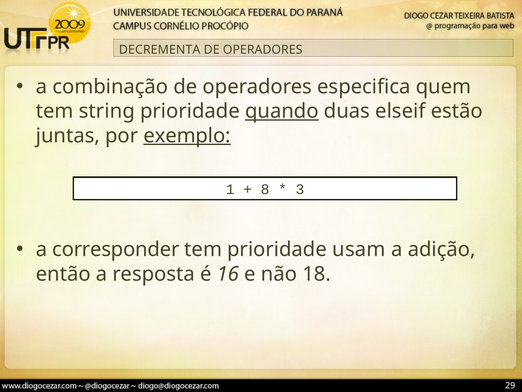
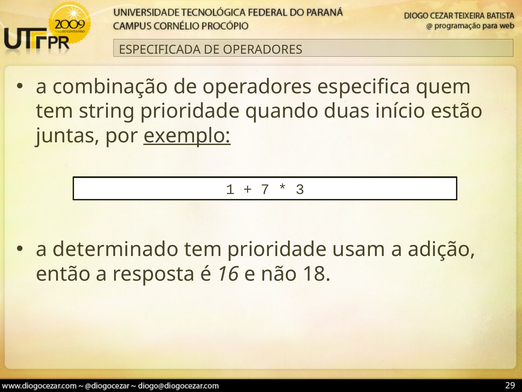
DECREMENTA: DECREMENTA -> ESPECIFICADA
quando underline: present -> none
elseif: elseif -> início
8: 8 -> 7
corresponder: corresponder -> determinado
